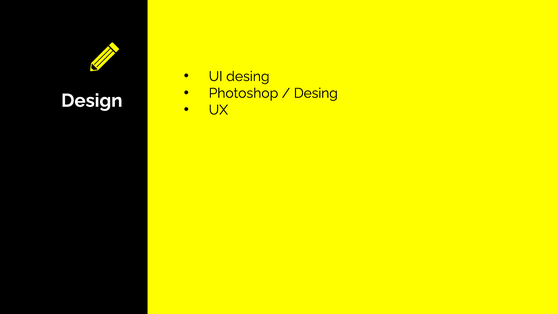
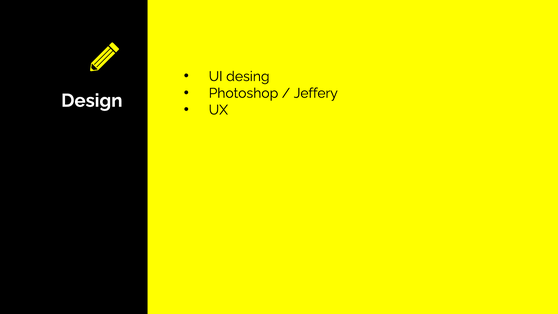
Desing at (316, 93): Desing -> Jeffery
